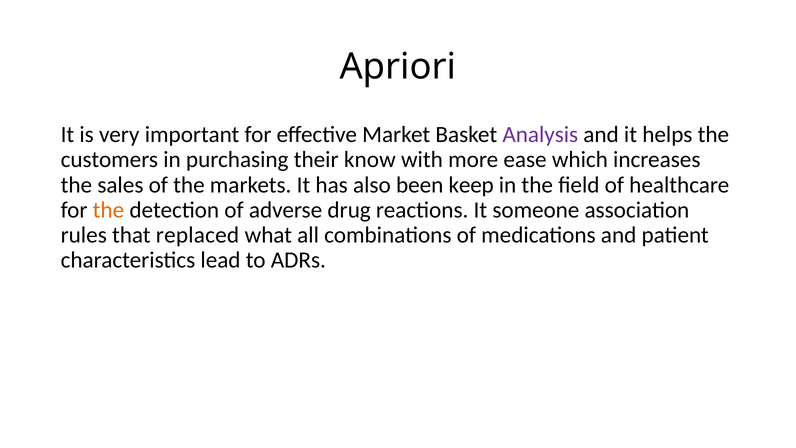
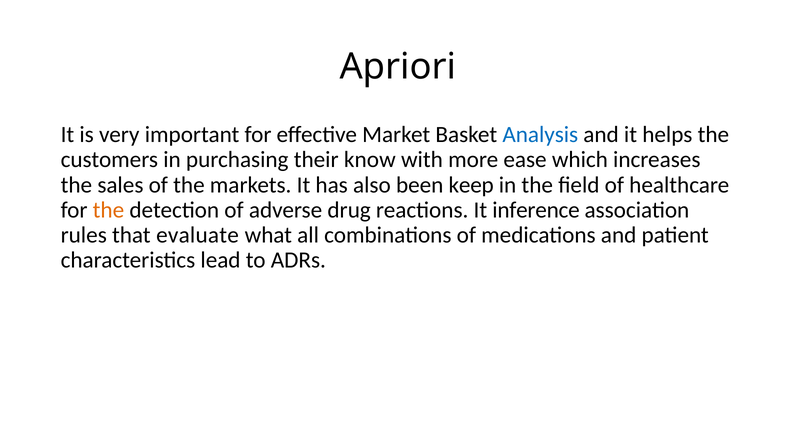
Analysis colour: purple -> blue
someone: someone -> inference
replaced: replaced -> evaluate
